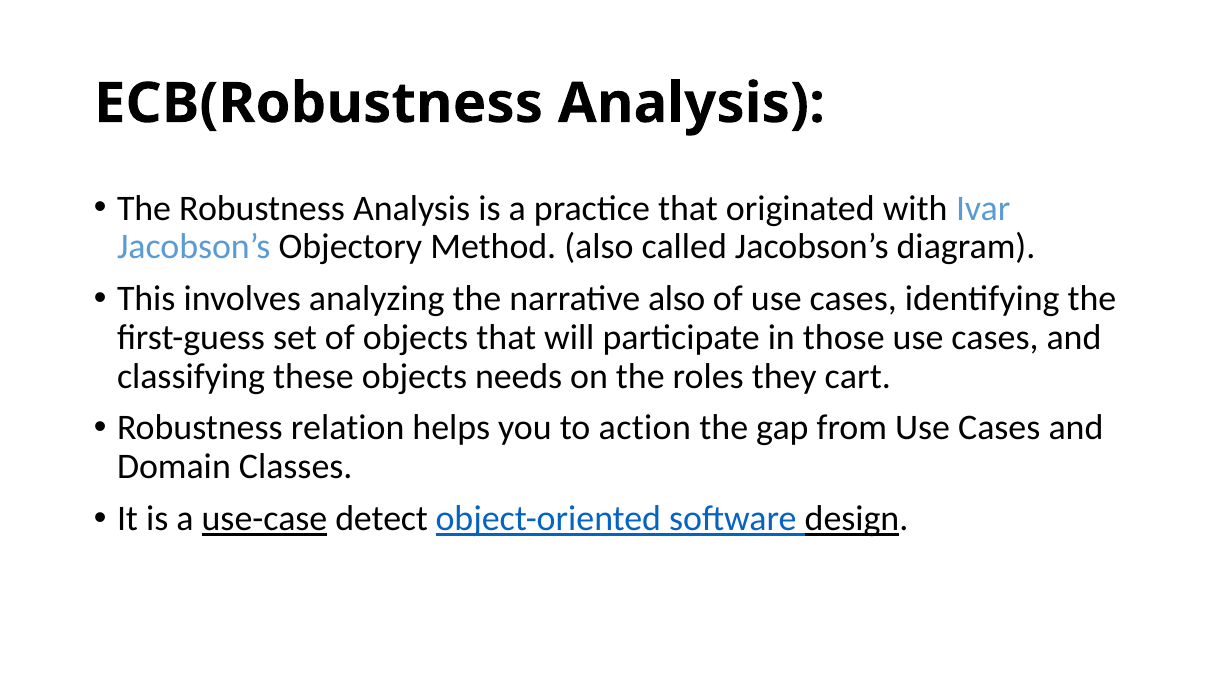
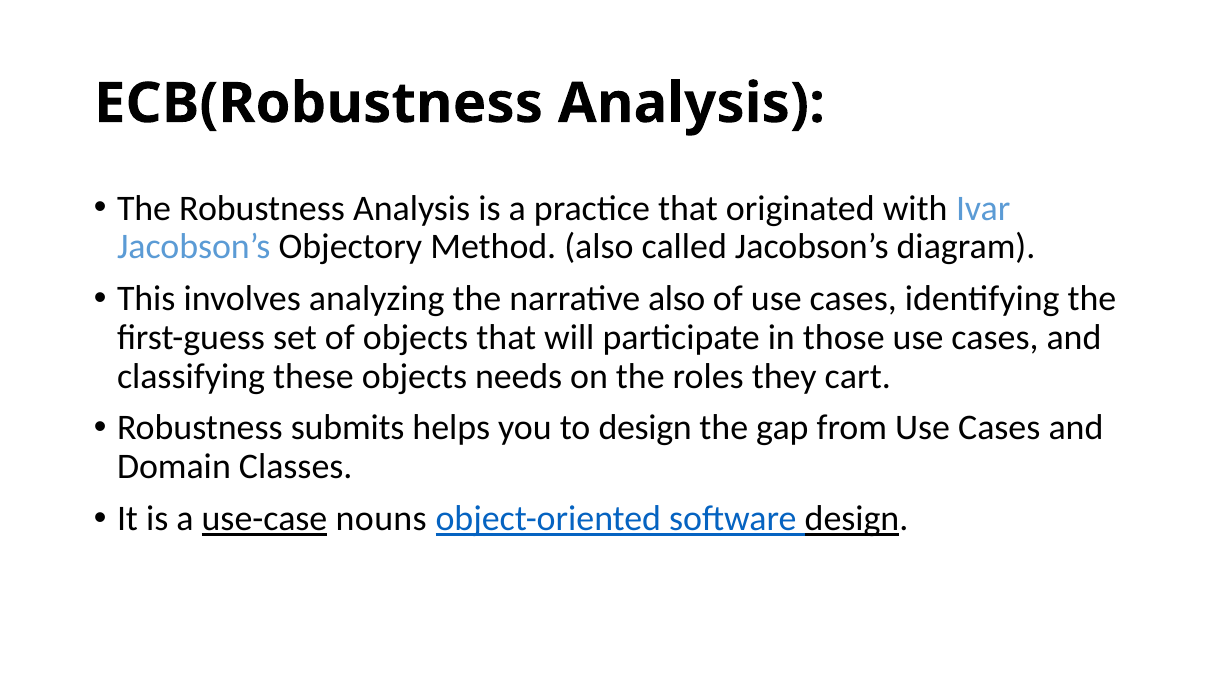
relation: relation -> submits
to action: action -> design
detect: detect -> nouns
